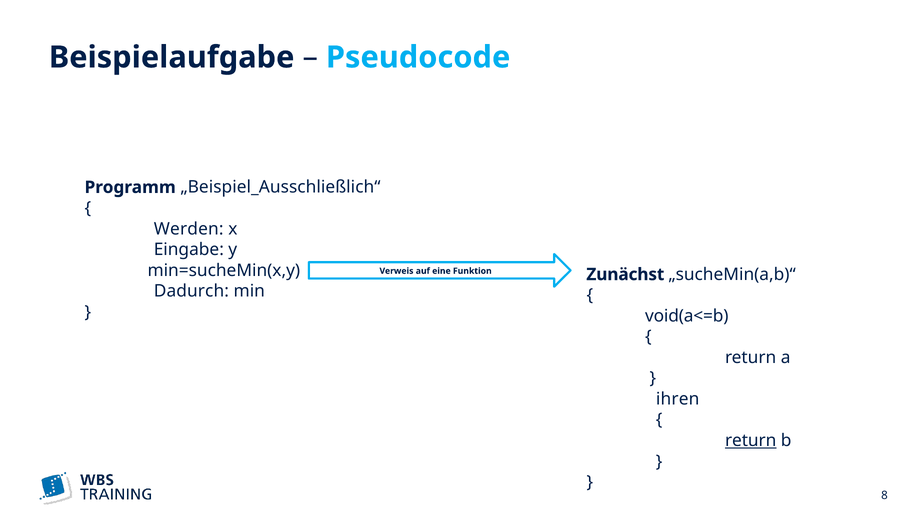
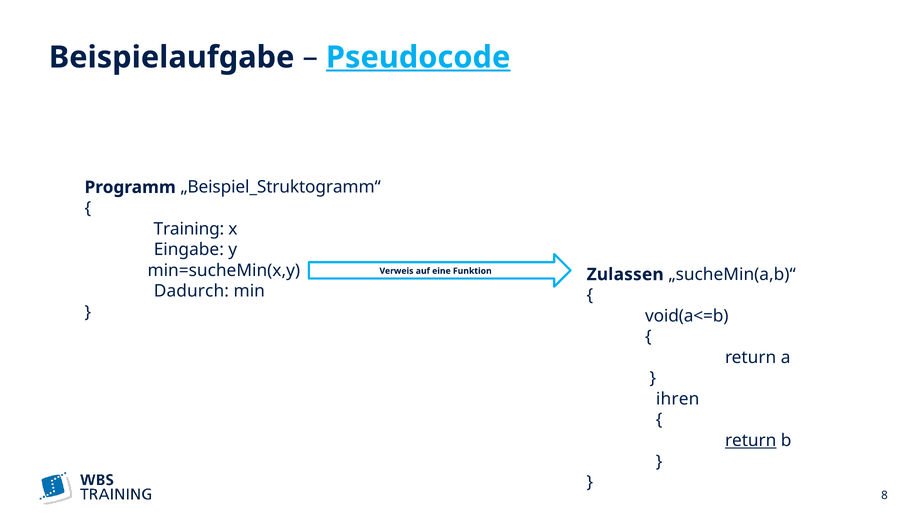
Pseudocode underline: none -> present
„Beispiel_Ausschließlich“: „Beispiel_Ausschließlich“ -> „Beispiel_Struktogramm“
Werden: Werden -> Training
Zunächst: Zunächst -> Zulassen
